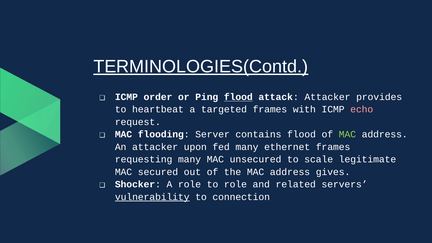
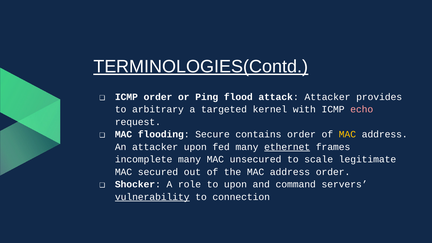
flood at (238, 97) underline: present -> none
heartbeat: heartbeat -> arbitrary
targeted frames: frames -> kernel
Server: Server -> Secure
contains flood: flood -> order
MAC at (347, 134) colour: light green -> yellow
ethernet underline: none -> present
requesting: requesting -> incomplete
address gives: gives -> order
to role: role -> upon
related: related -> command
